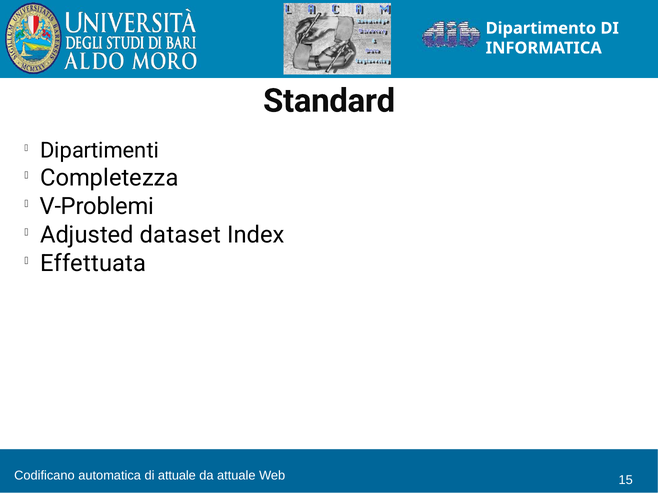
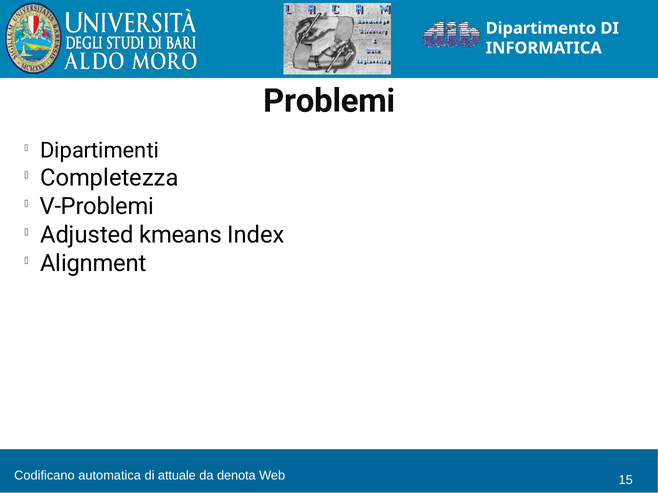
Standard: Standard -> Problemi
dataset: dataset -> kmeans
Effettuata: Effettuata -> Alignment
da attuale: attuale -> denota
